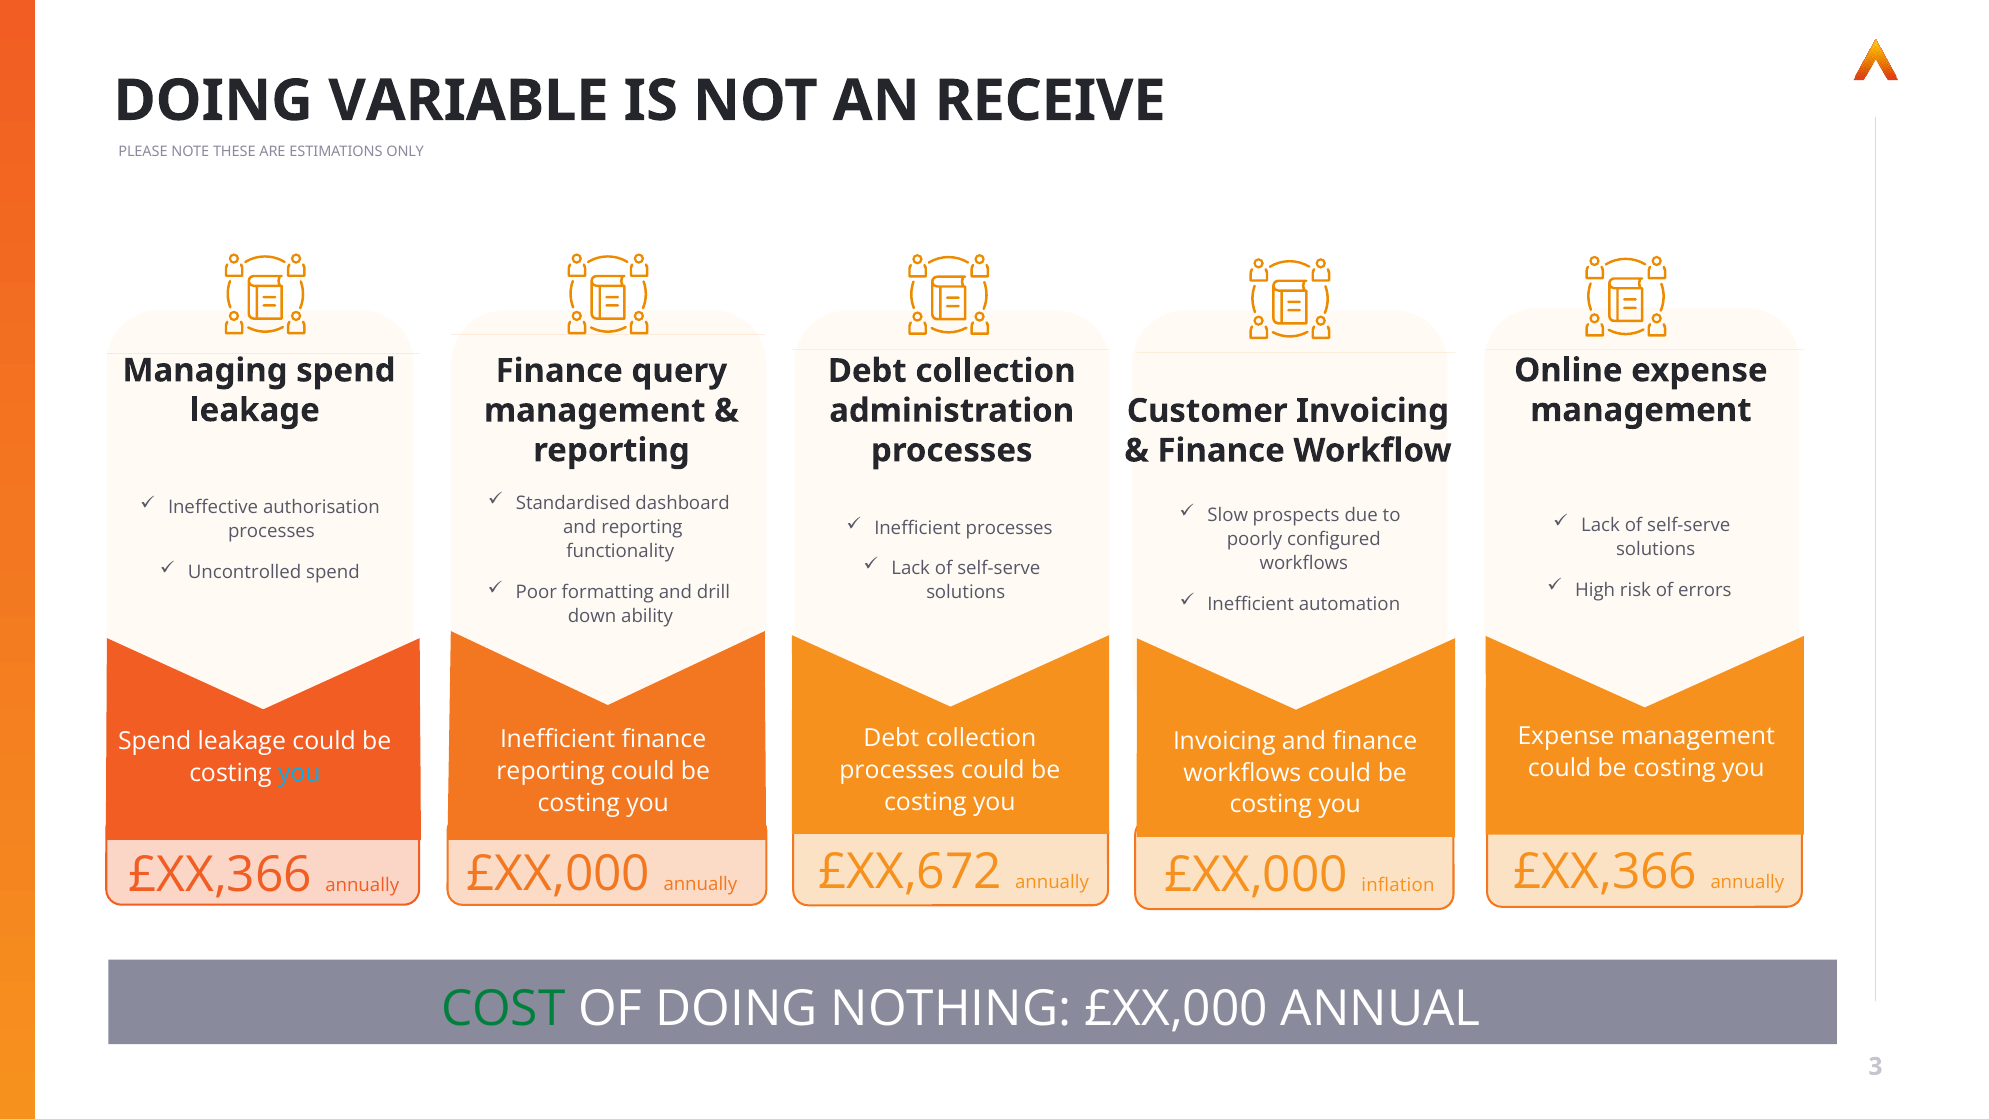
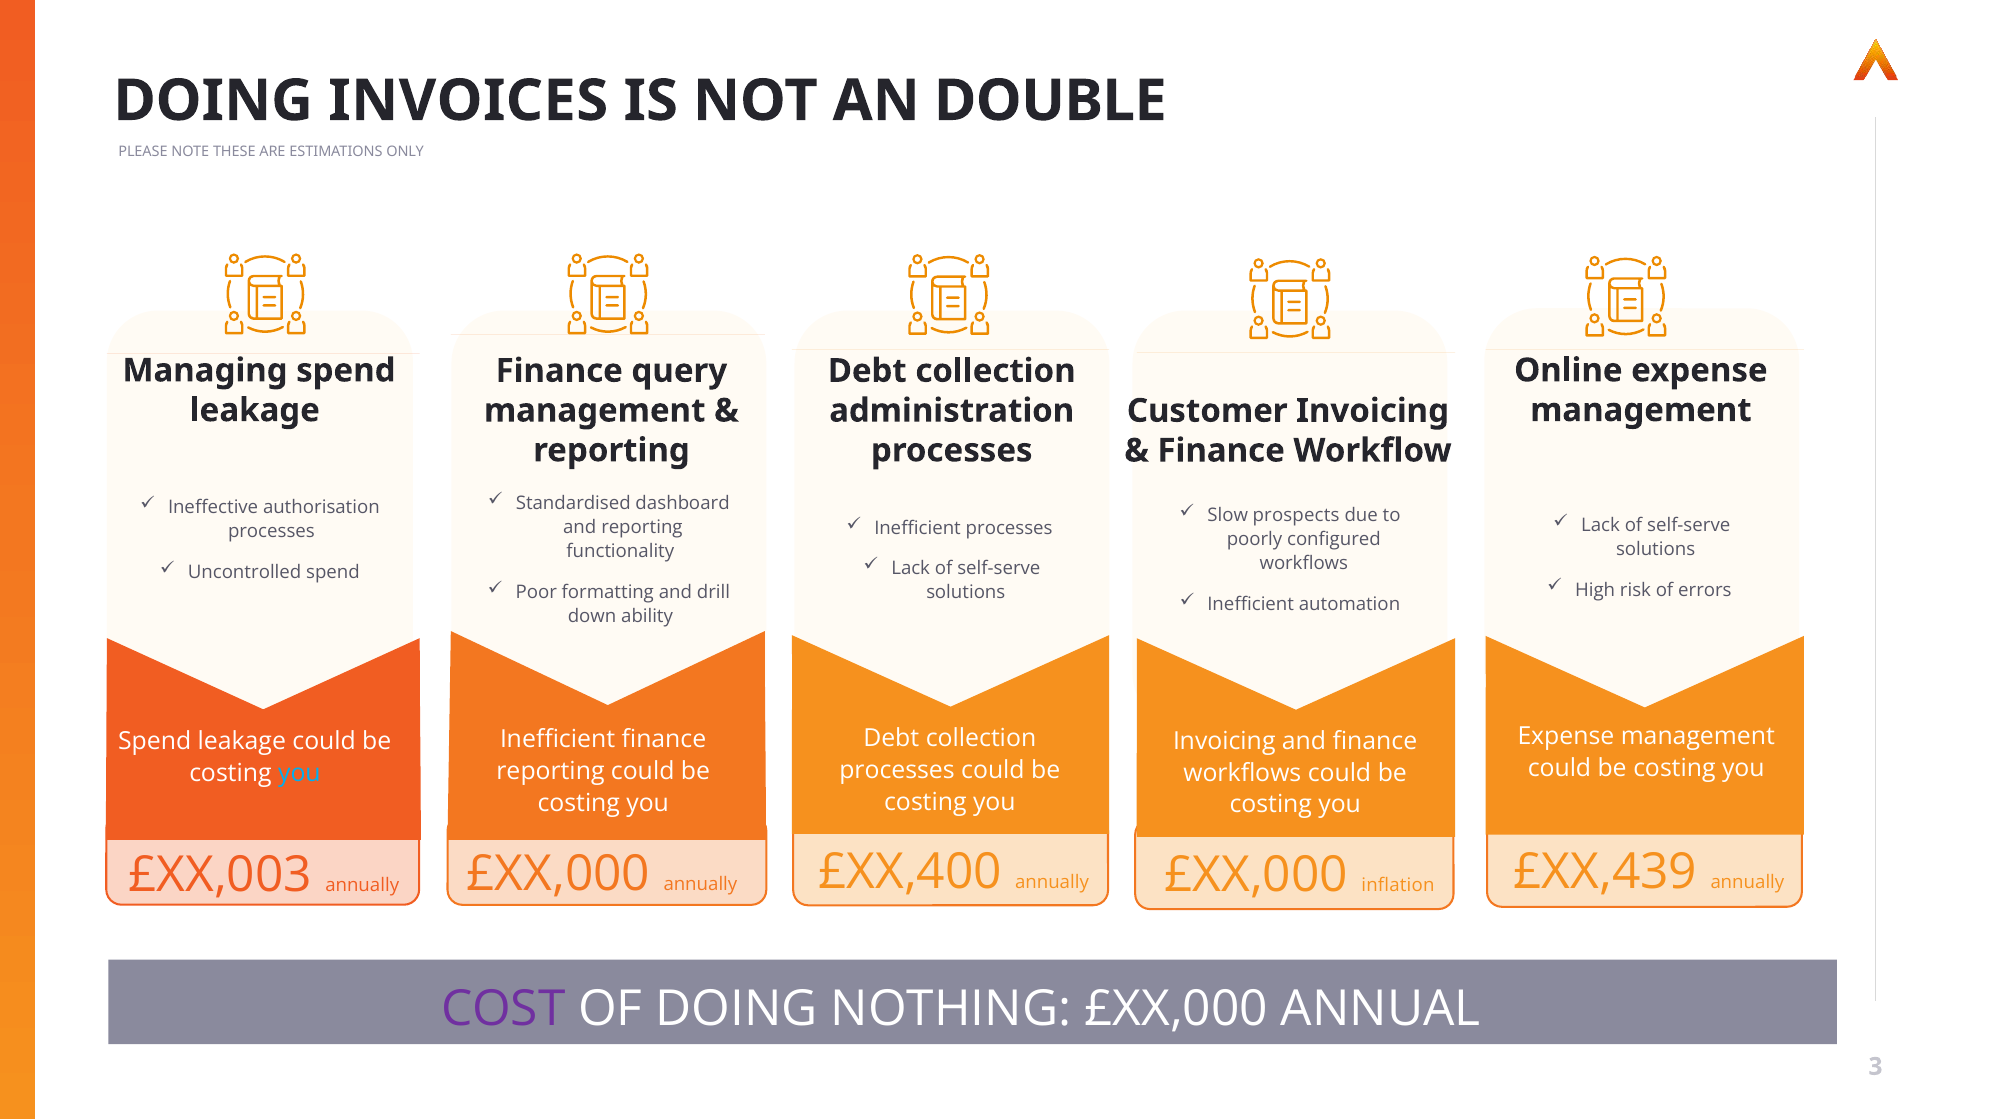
VARIABLE: VARIABLE -> INVOICES
RECEIVE: RECEIVE -> DOUBLE
£XX,366 at (1605, 872): £XX,366 -> £XX,439
£XX,672: £XX,672 -> £XX,400
£XX,366 at (220, 875): £XX,366 -> £XX,003
COST colour: green -> purple
